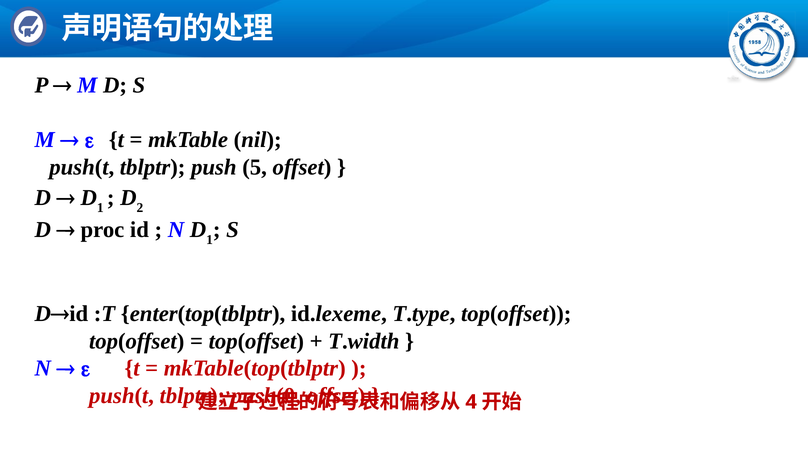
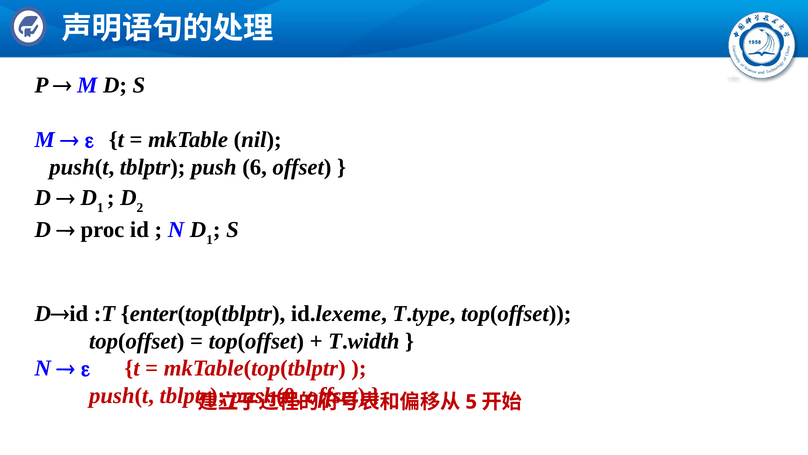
5: 5 -> 6
4: 4 -> 5
